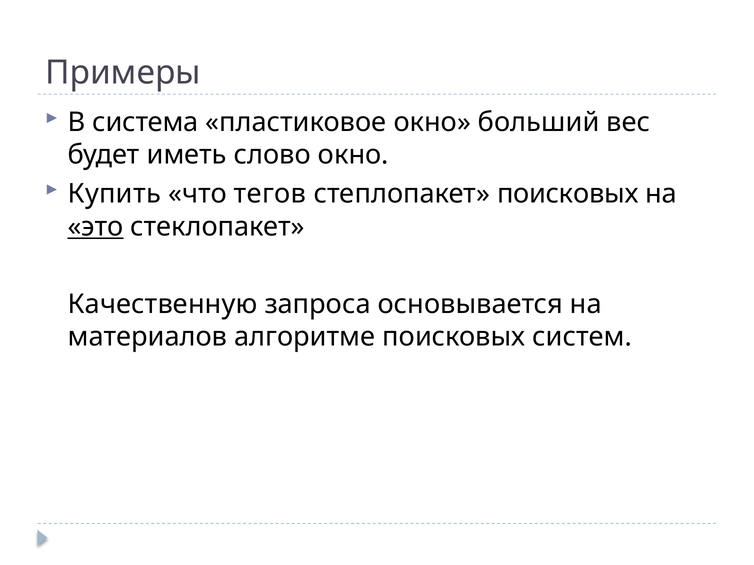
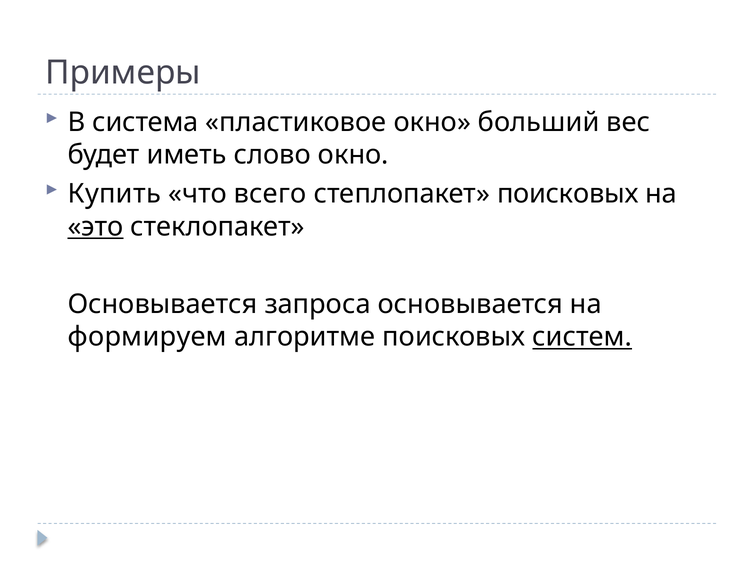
тегов: тегов -> всего
Качественную at (163, 305): Качественную -> Основывается
материалов: материалов -> формируем
систем underline: none -> present
